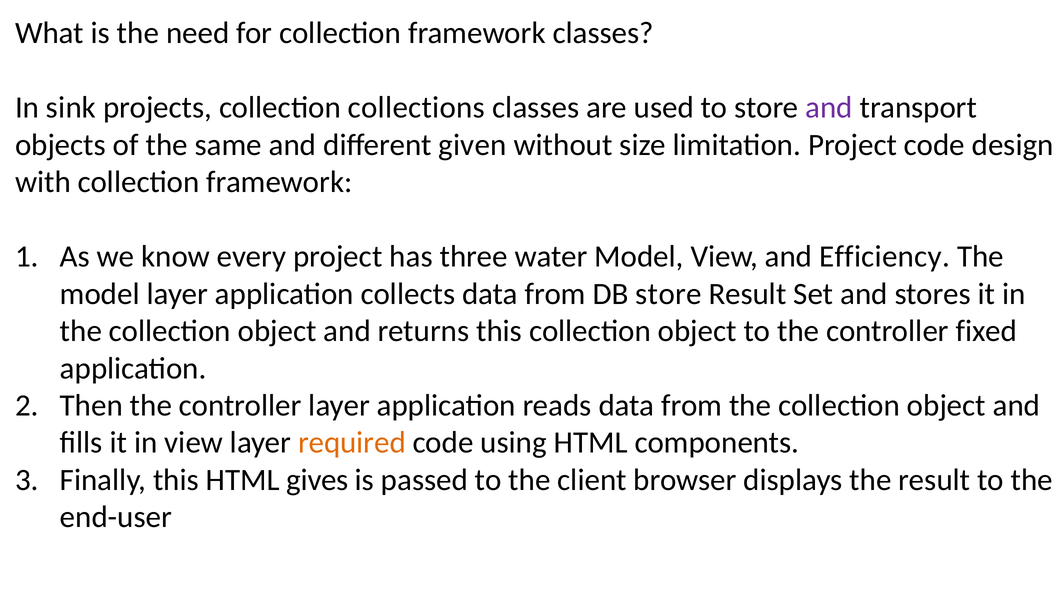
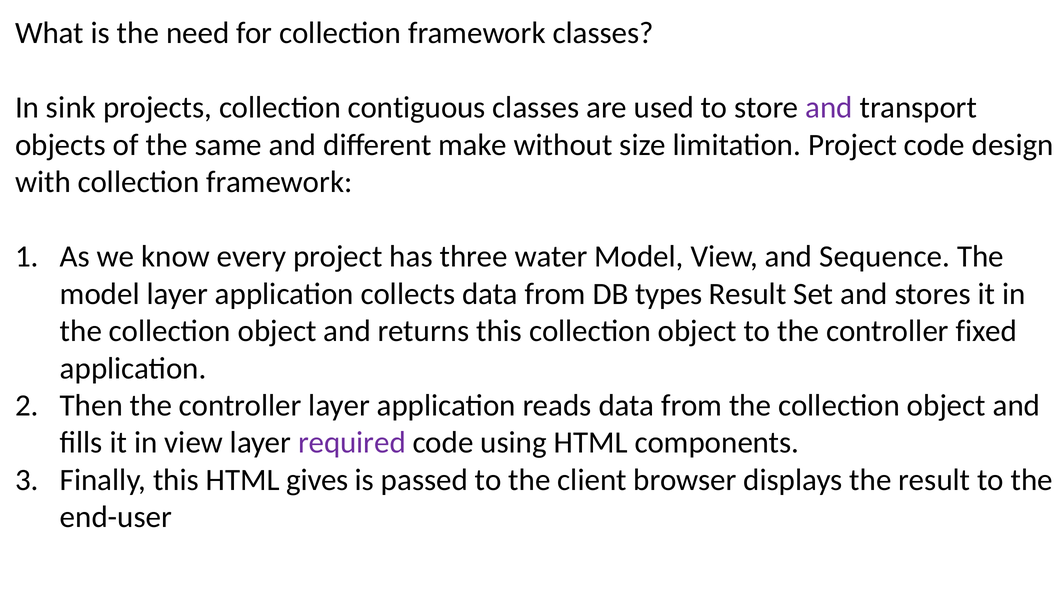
collections: collections -> contiguous
given: given -> make
Efficiency: Efficiency -> Sequence
DB store: store -> types
required colour: orange -> purple
